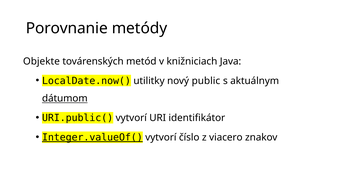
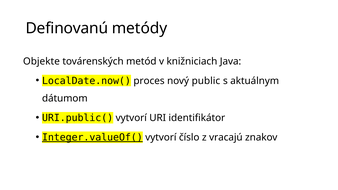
Porovnanie: Porovnanie -> Definovanú
utilitky: utilitky -> proces
dátumom underline: present -> none
viacero: viacero -> vracajú
